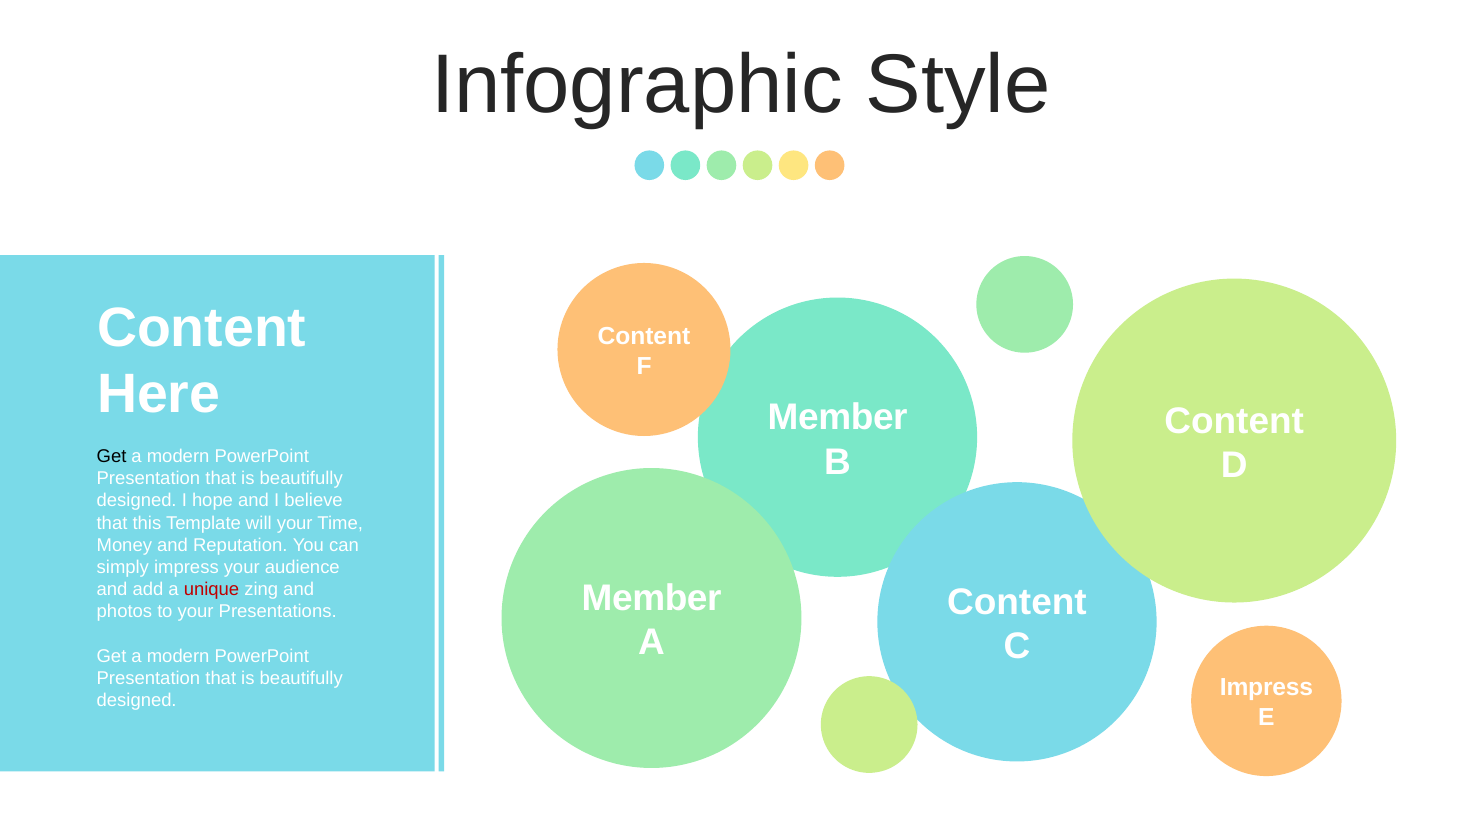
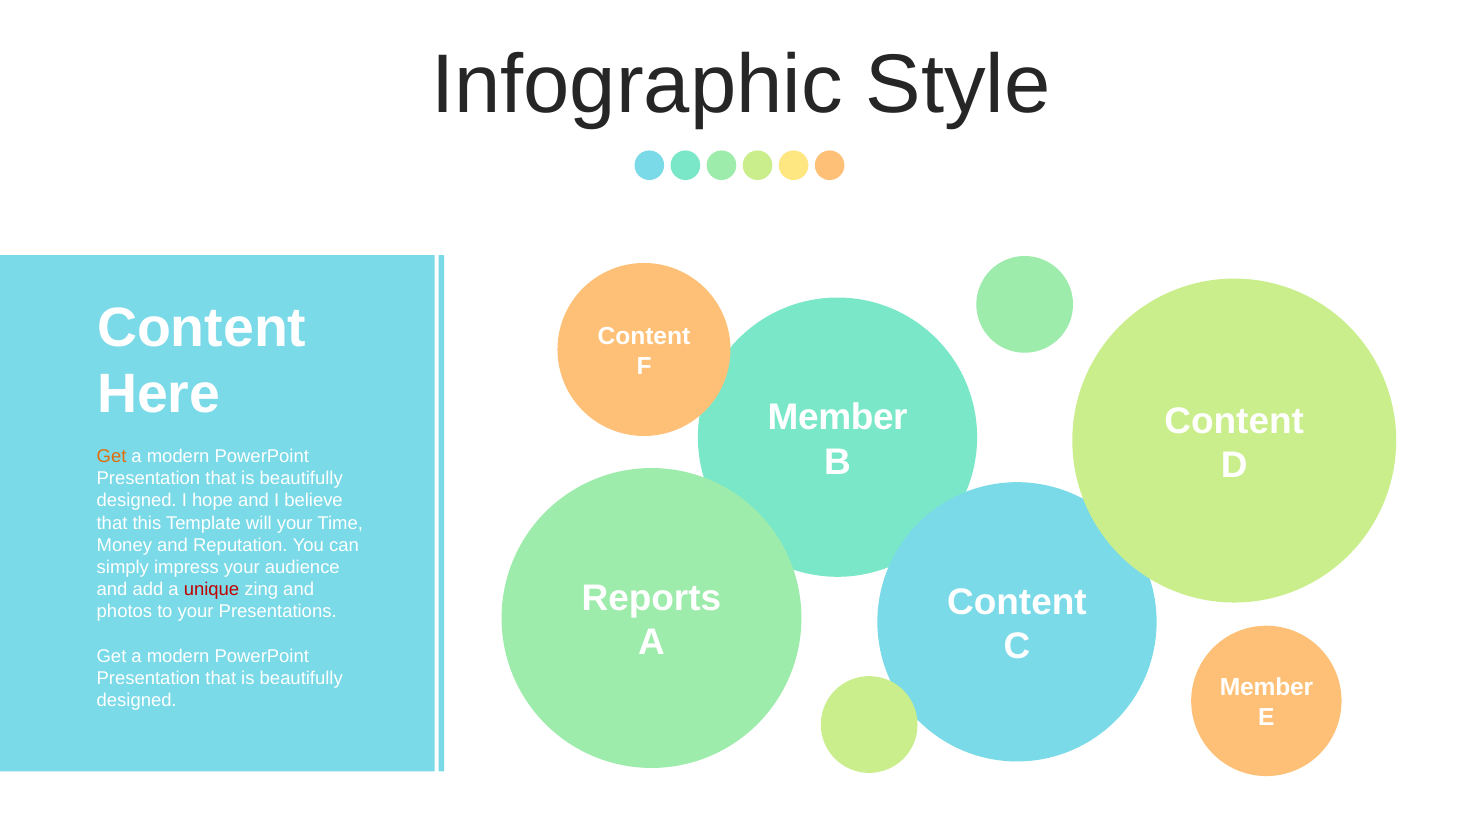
Get at (112, 456) colour: black -> orange
Member at (652, 598): Member -> Reports
Impress at (1267, 688): Impress -> Member
